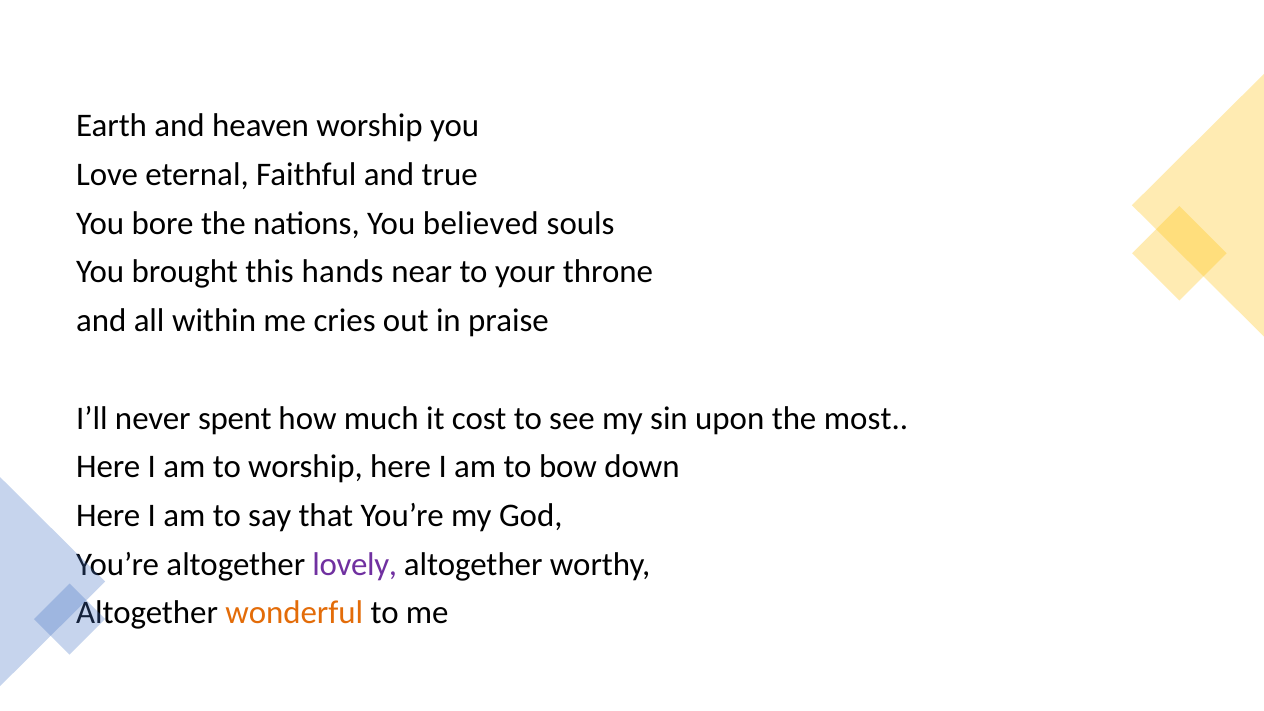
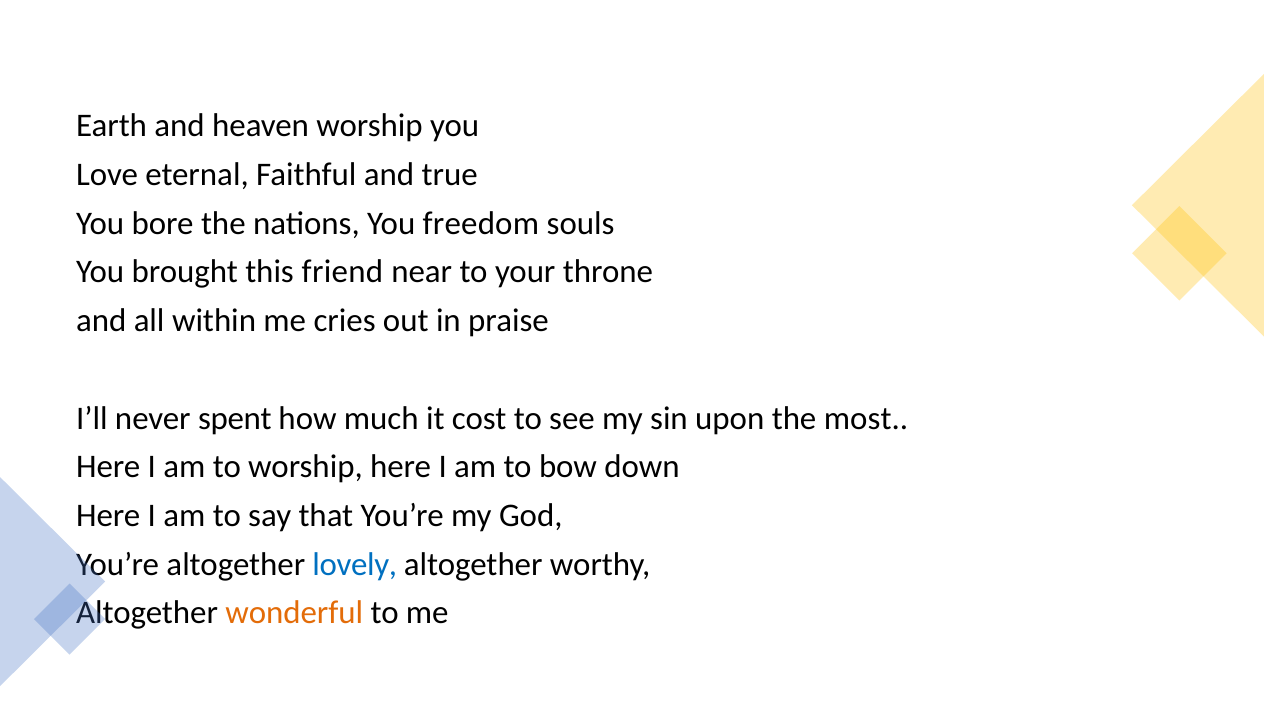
believed: believed -> freedom
hands: hands -> friend
lovely colour: purple -> blue
